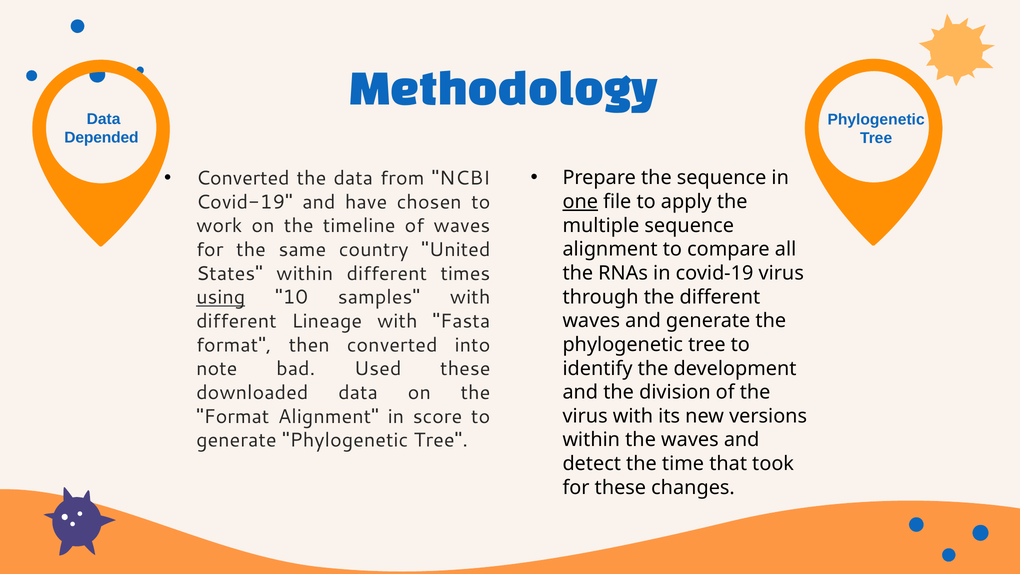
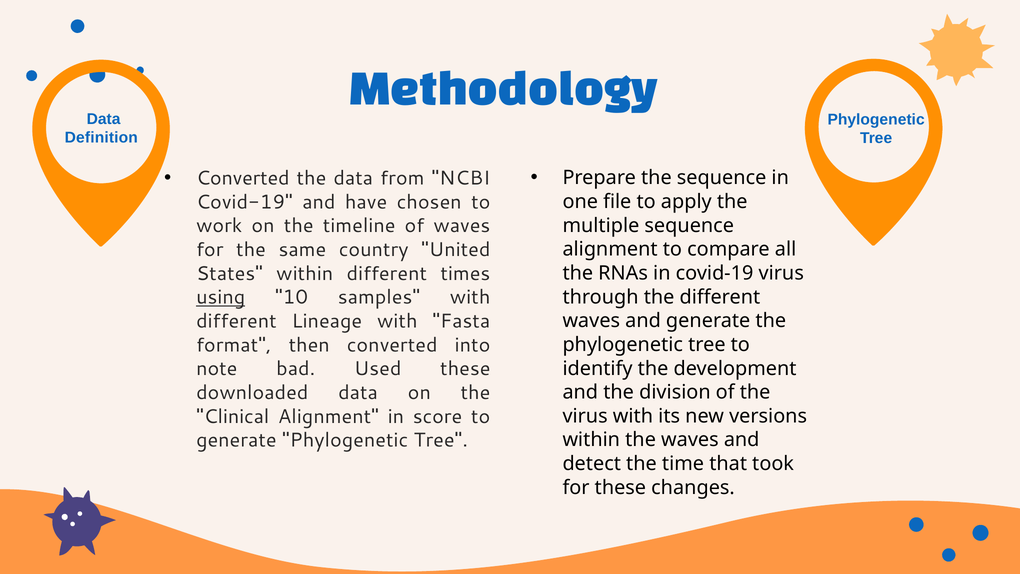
Depended: Depended -> Definition
one underline: present -> none
Format at (233, 416): Format -> Clinical
